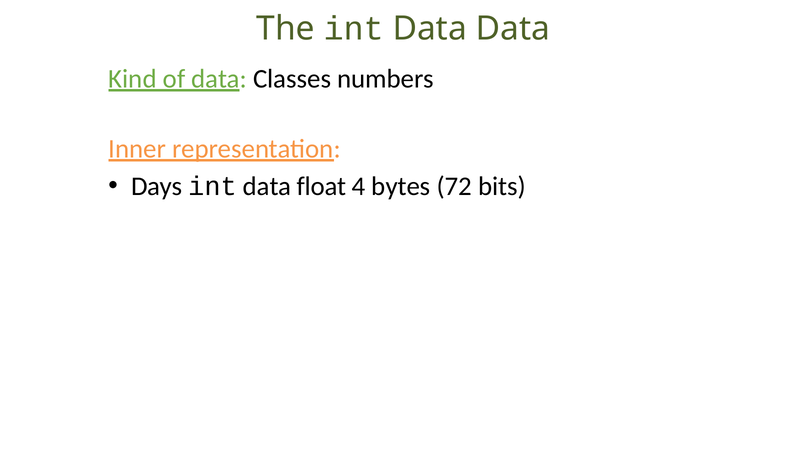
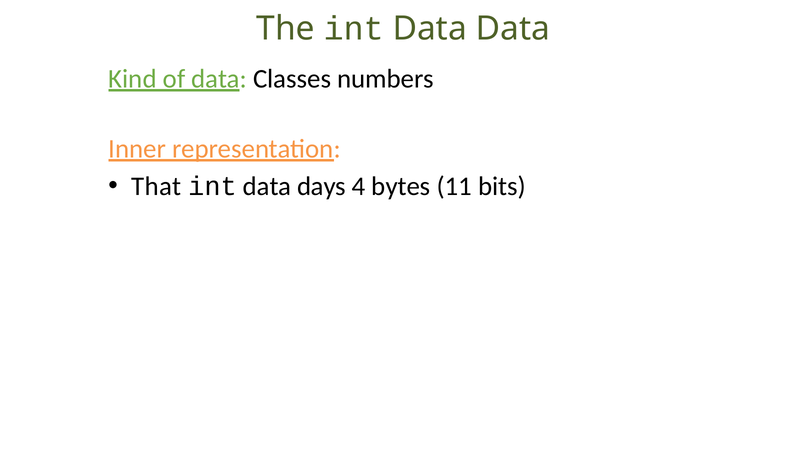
Days: Days -> That
float: float -> days
72: 72 -> 11
